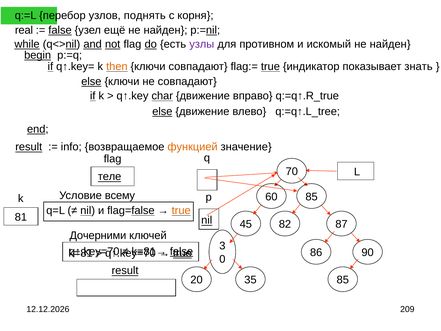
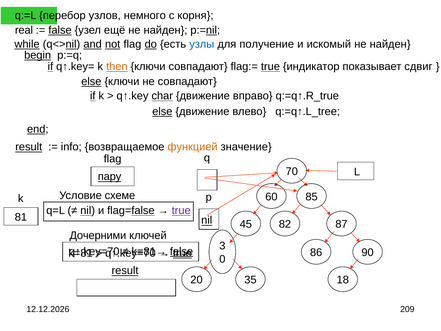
поднять: поднять -> немного
узлы colour: purple -> blue
противном: противном -> получение
знать: знать -> сдвиг
теле: теле -> пару
всему: всему -> схеме
true at (181, 210) colour: orange -> purple
20 85: 85 -> 18
